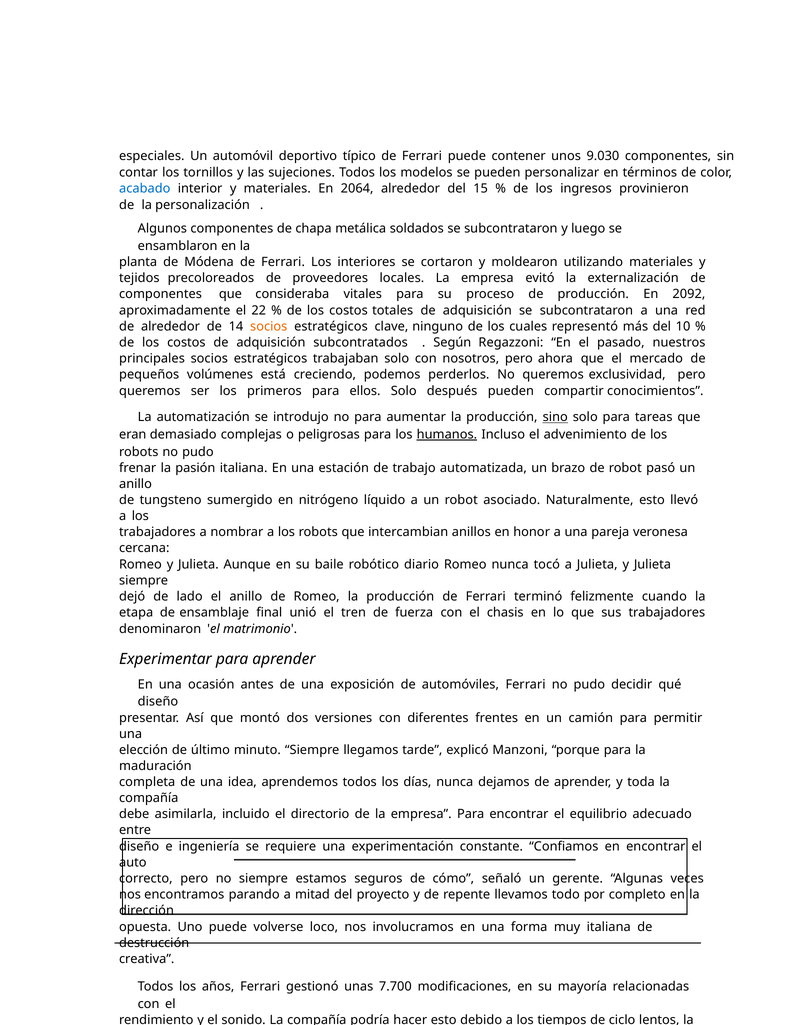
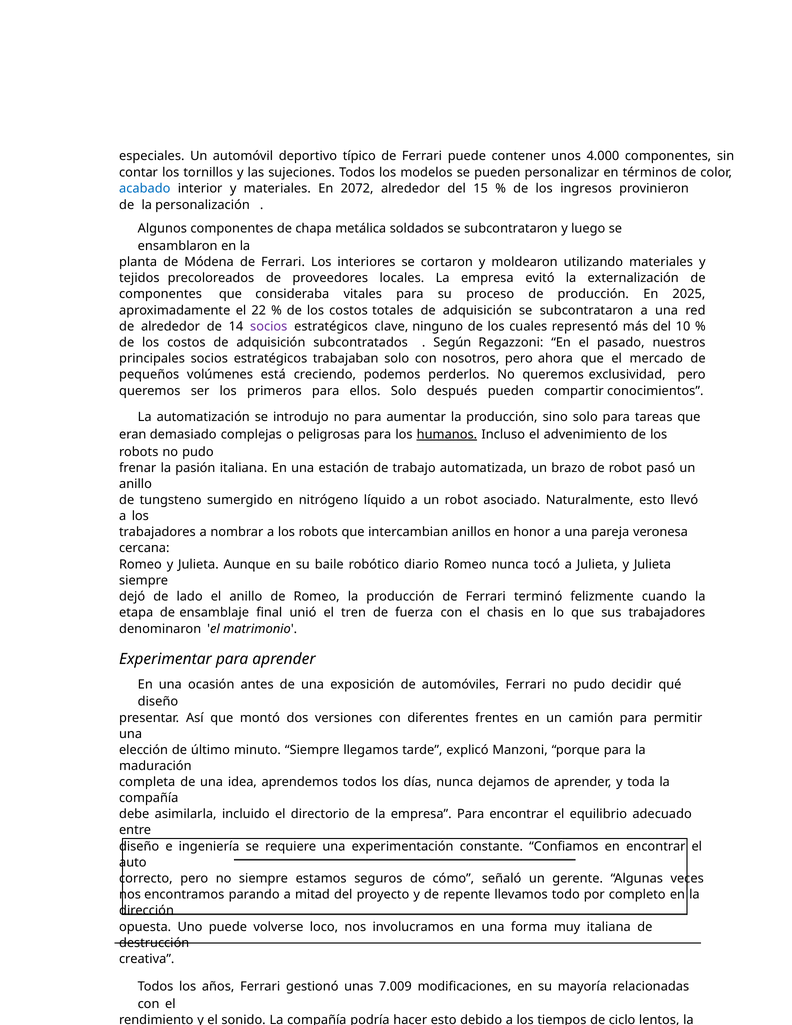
9.030: 9.030 -> 4.000
2064: 2064 -> 2072
2092: 2092 -> 2025
socios at (269, 326) colour: orange -> purple
sino underline: present -> none
7.700: 7.700 -> 7.009
